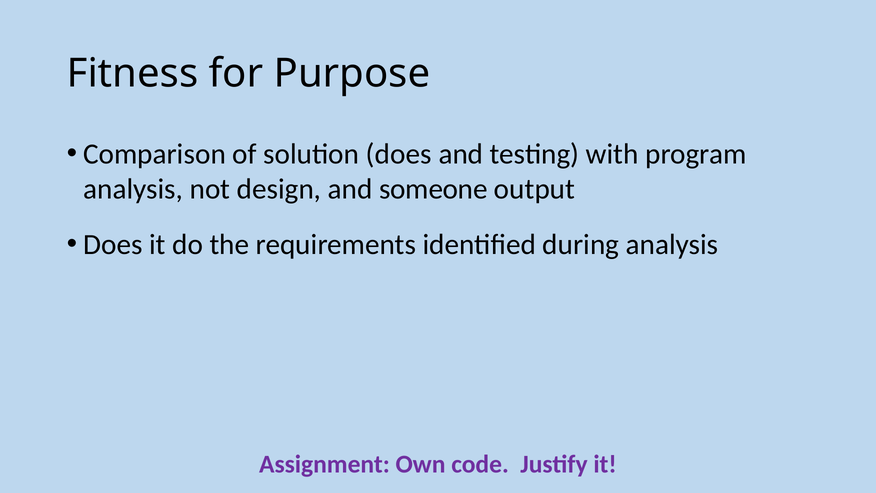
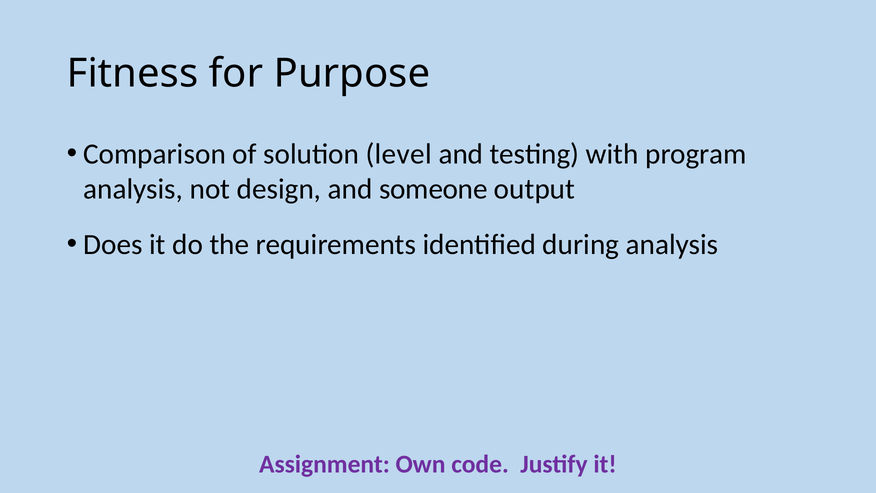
solution does: does -> level
